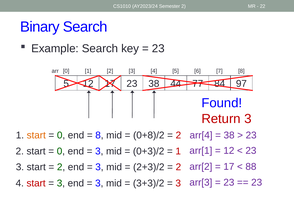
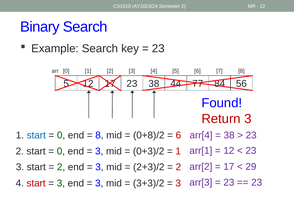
97: 97 -> 56
start at (36, 135) colour: orange -> blue
2 at (178, 135): 2 -> 6
88: 88 -> 29
